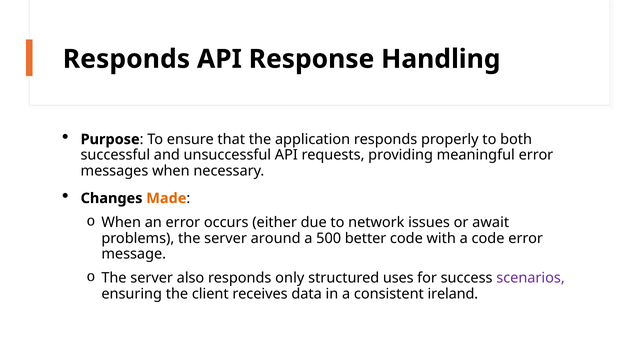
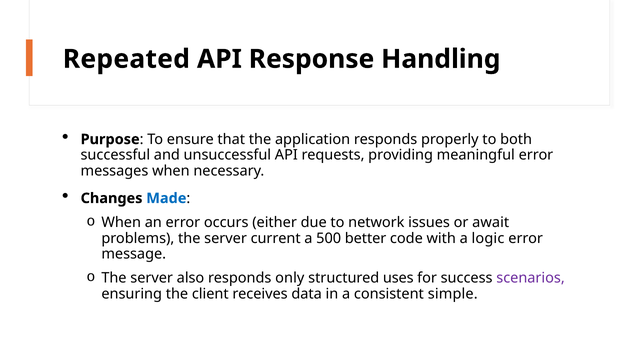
Responds at (126, 59): Responds -> Repeated
Made colour: orange -> blue
around: around -> current
a code: code -> logic
ireland: ireland -> simple
